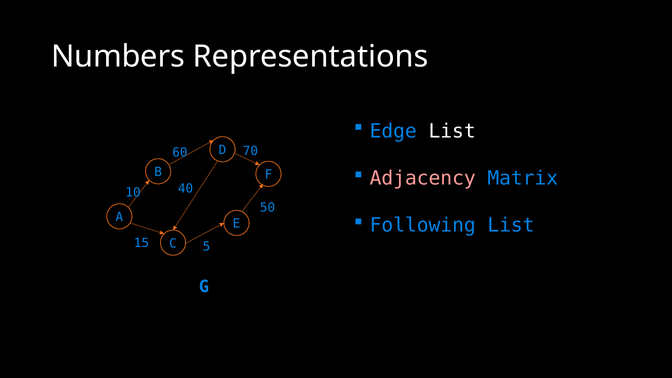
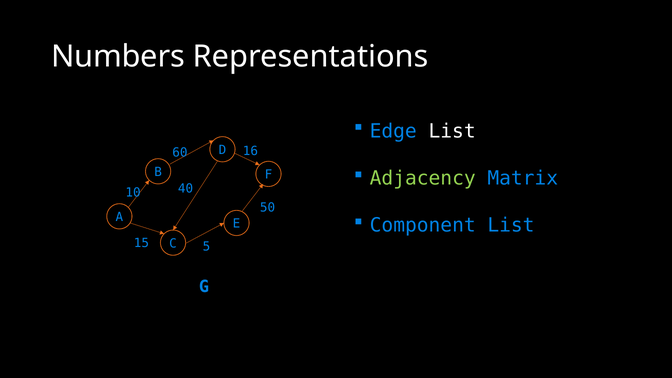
70: 70 -> 16
Adjacency colour: pink -> light green
Following: Following -> Component
